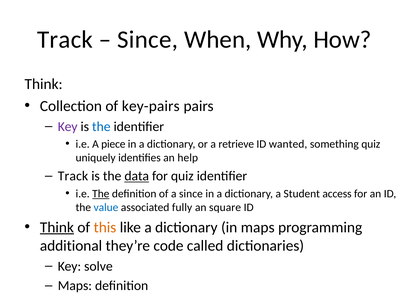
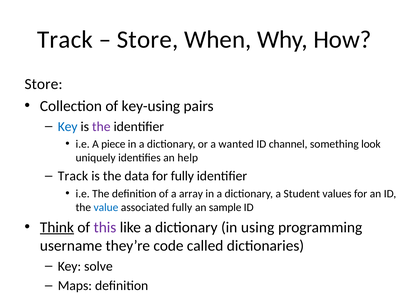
Since at (148, 40): Since -> Store
Think at (44, 84): Think -> Store
key-pairs: key-pairs -> key-using
Key at (68, 126) colour: purple -> blue
the at (101, 126) colour: blue -> purple
retrieve: retrieve -> wanted
wanted: wanted -> channel
something quiz: quiz -> look
data underline: present -> none
for quiz: quiz -> fully
The at (101, 194) underline: present -> none
a since: since -> array
access: access -> values
square: square -> sample
this colour: orange -> purple
in maps: maps -> using
additional: additional -> username
